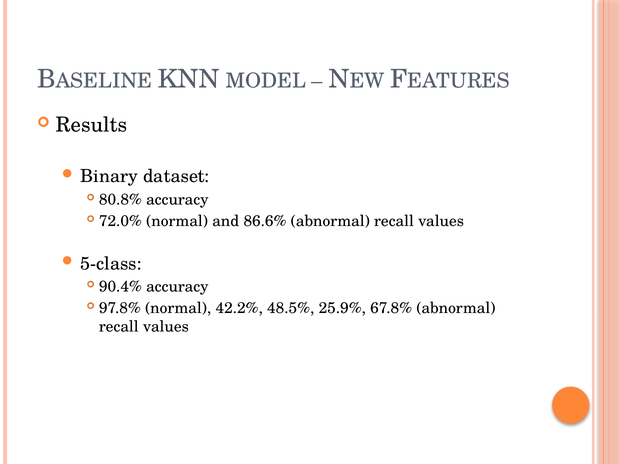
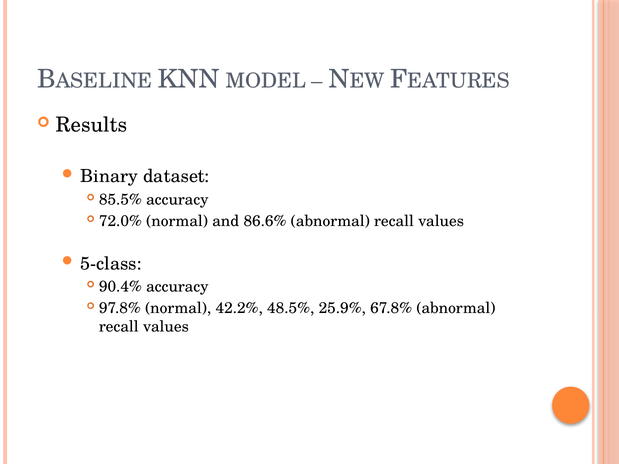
80.8%: 80.8% -> 85.5%
